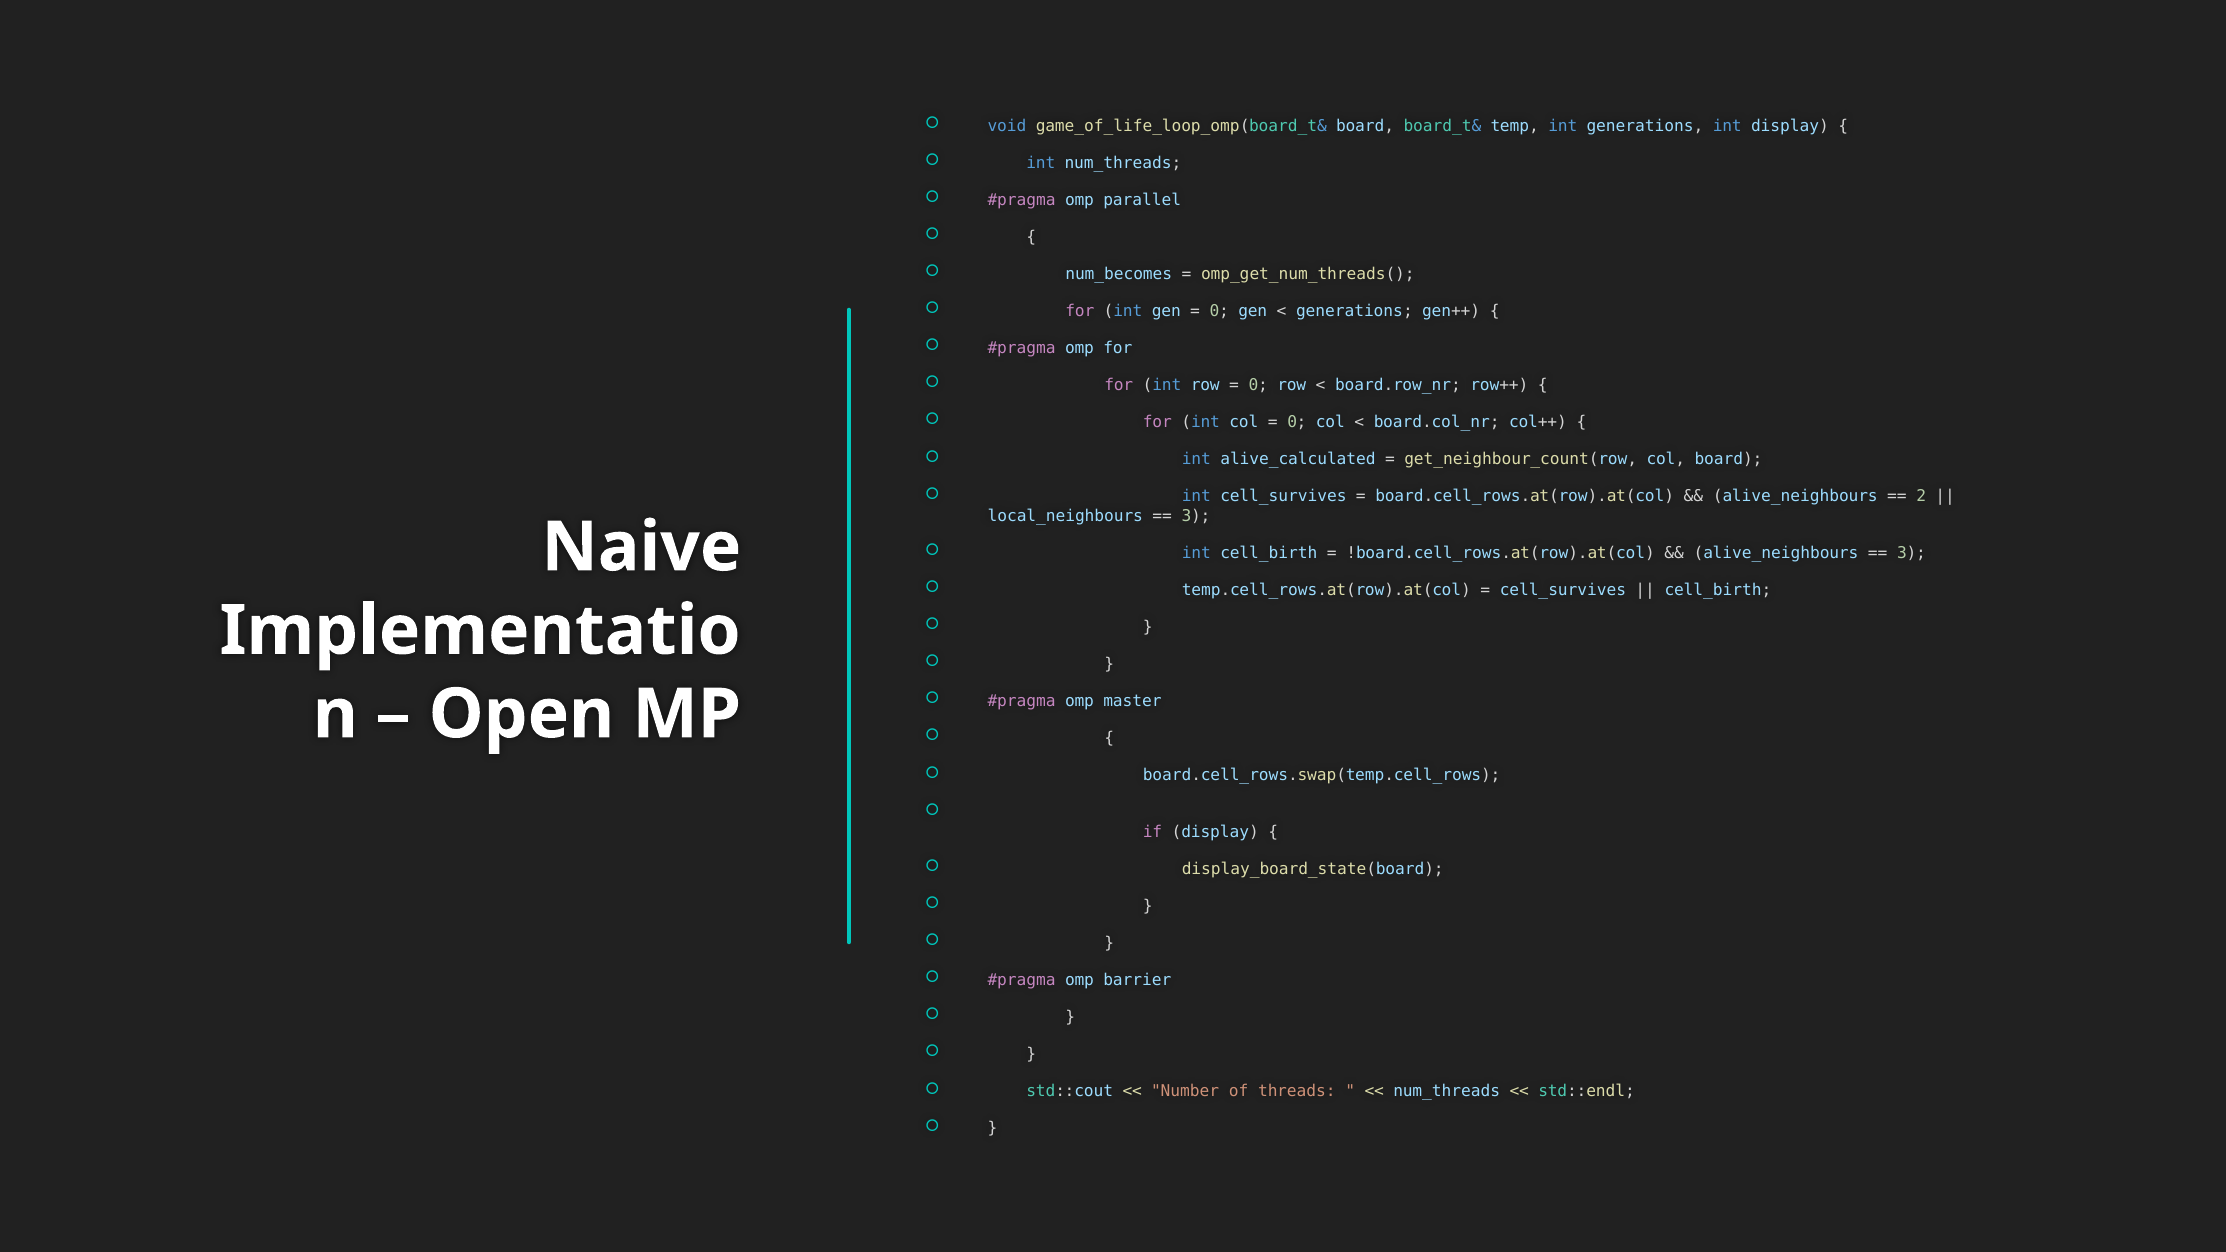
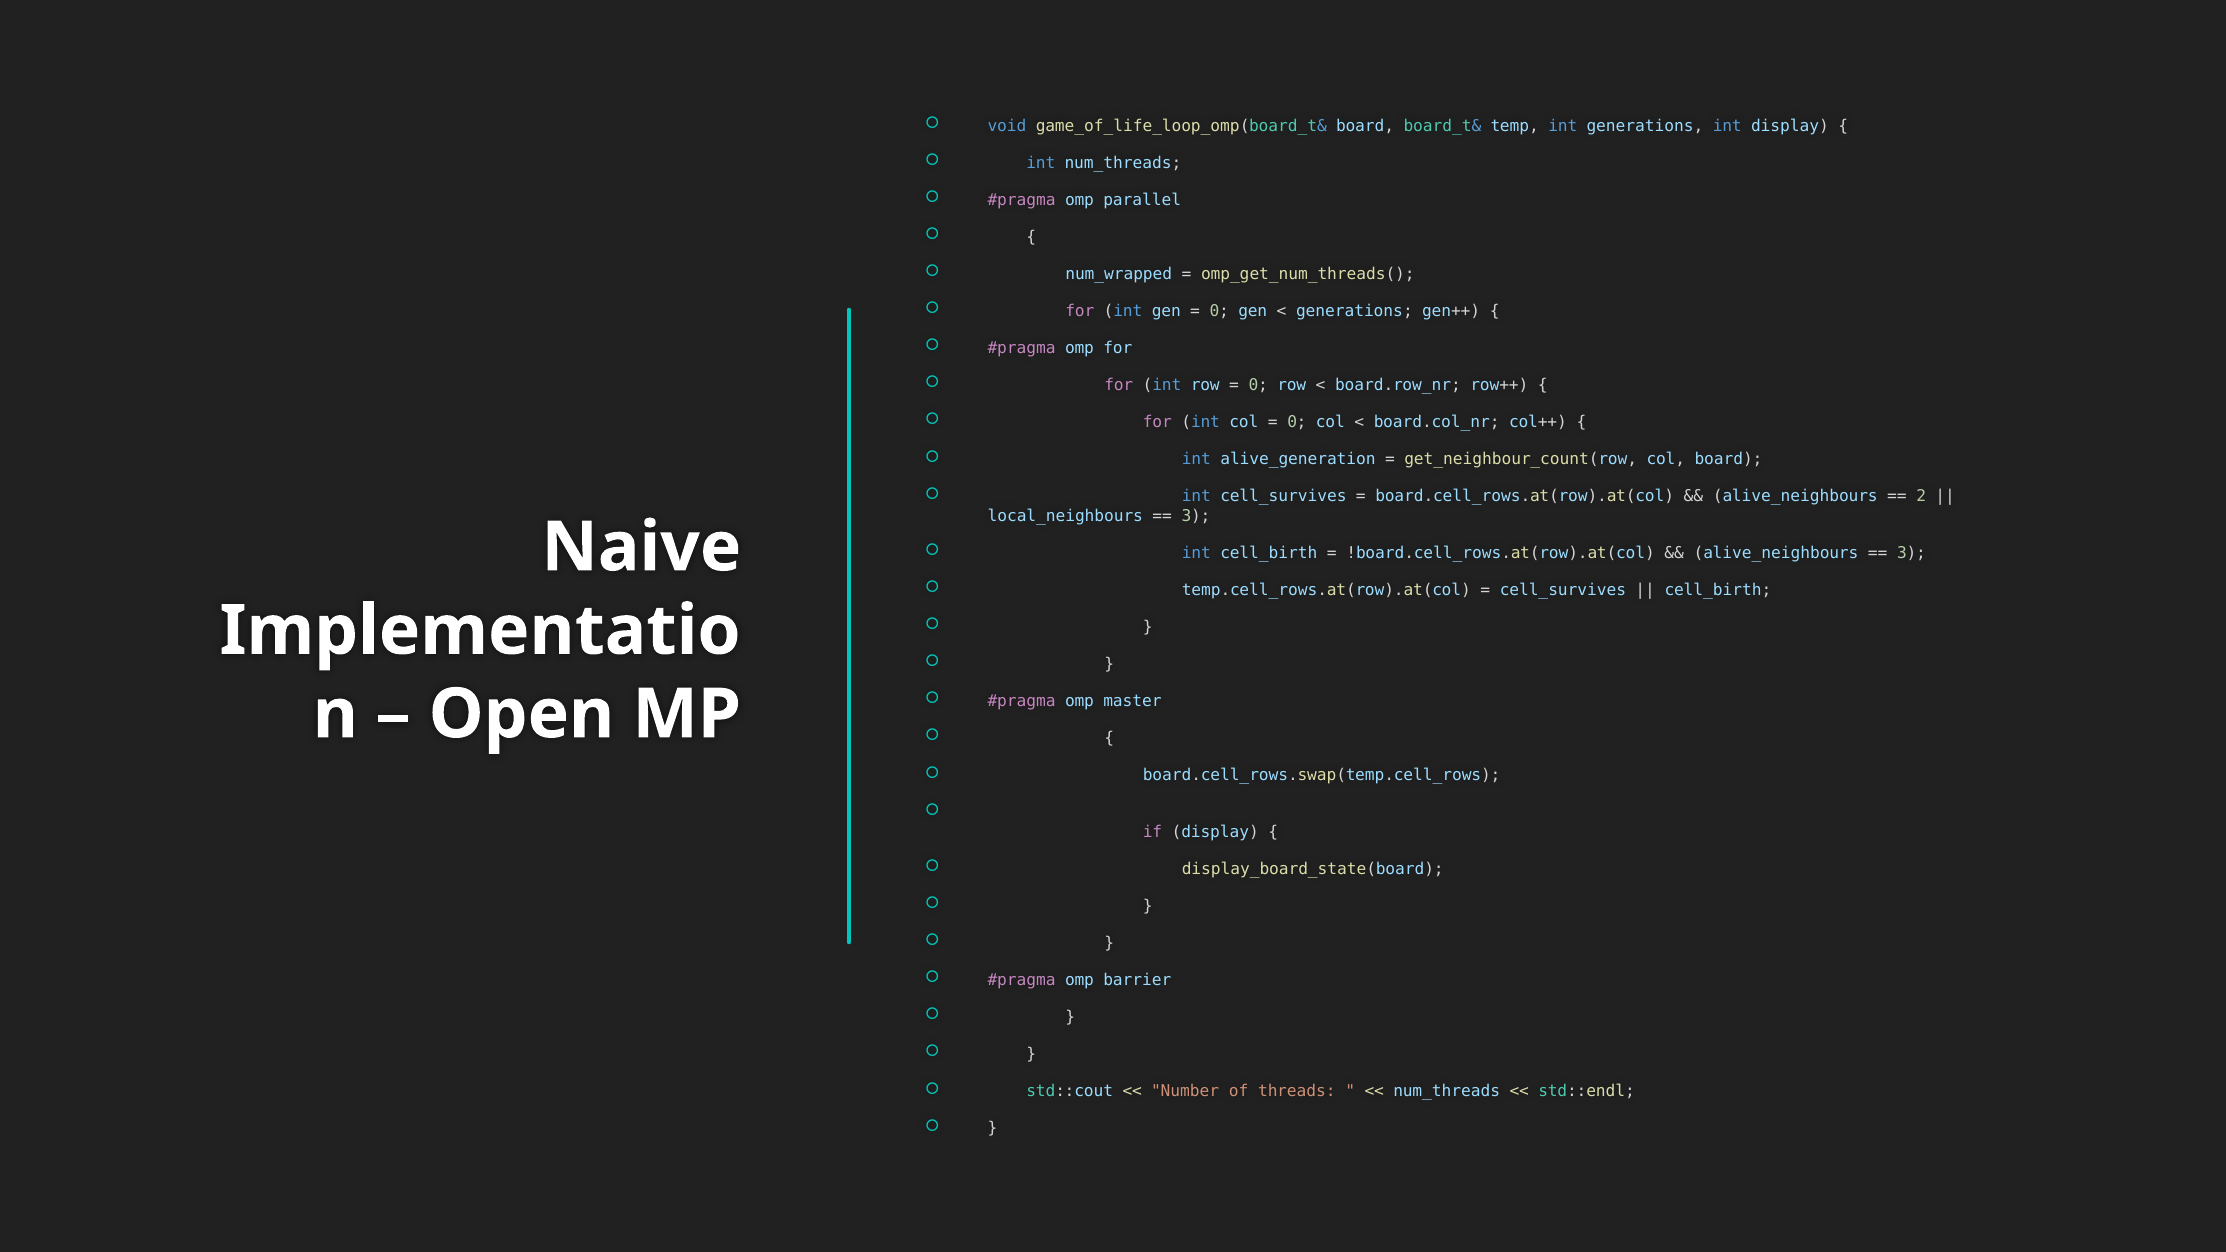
num_becomes: num_becomes -> num_wrapped
alive_calculated: alive_calculated -> alive_generation
